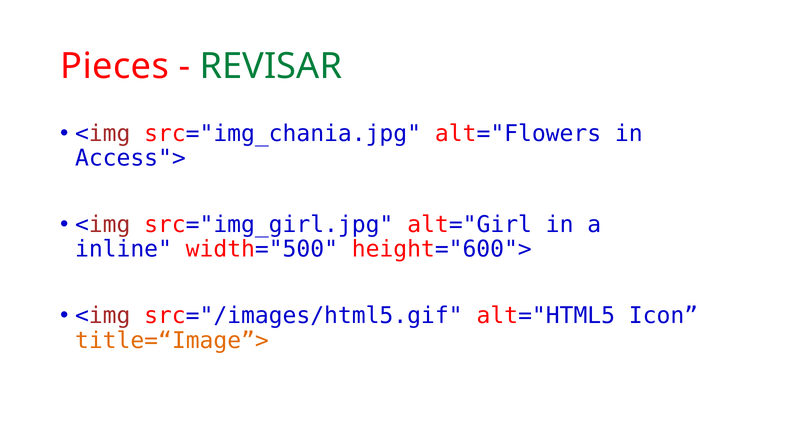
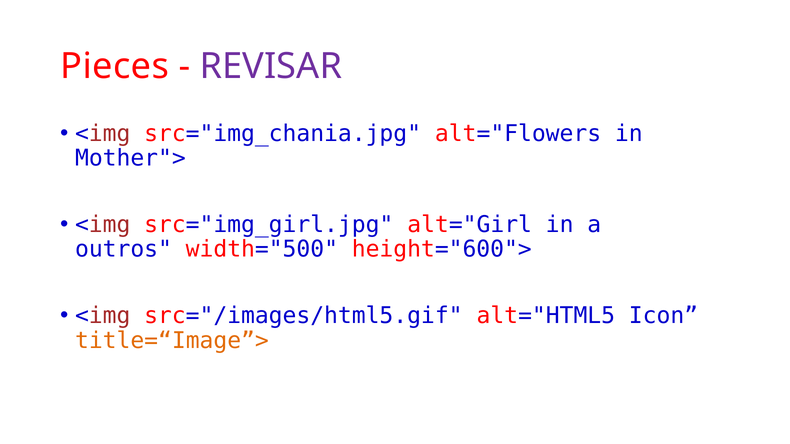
REVISAR colour: green -> purple
Access">: Access"> -> Mother">
inline: inline -> outros
